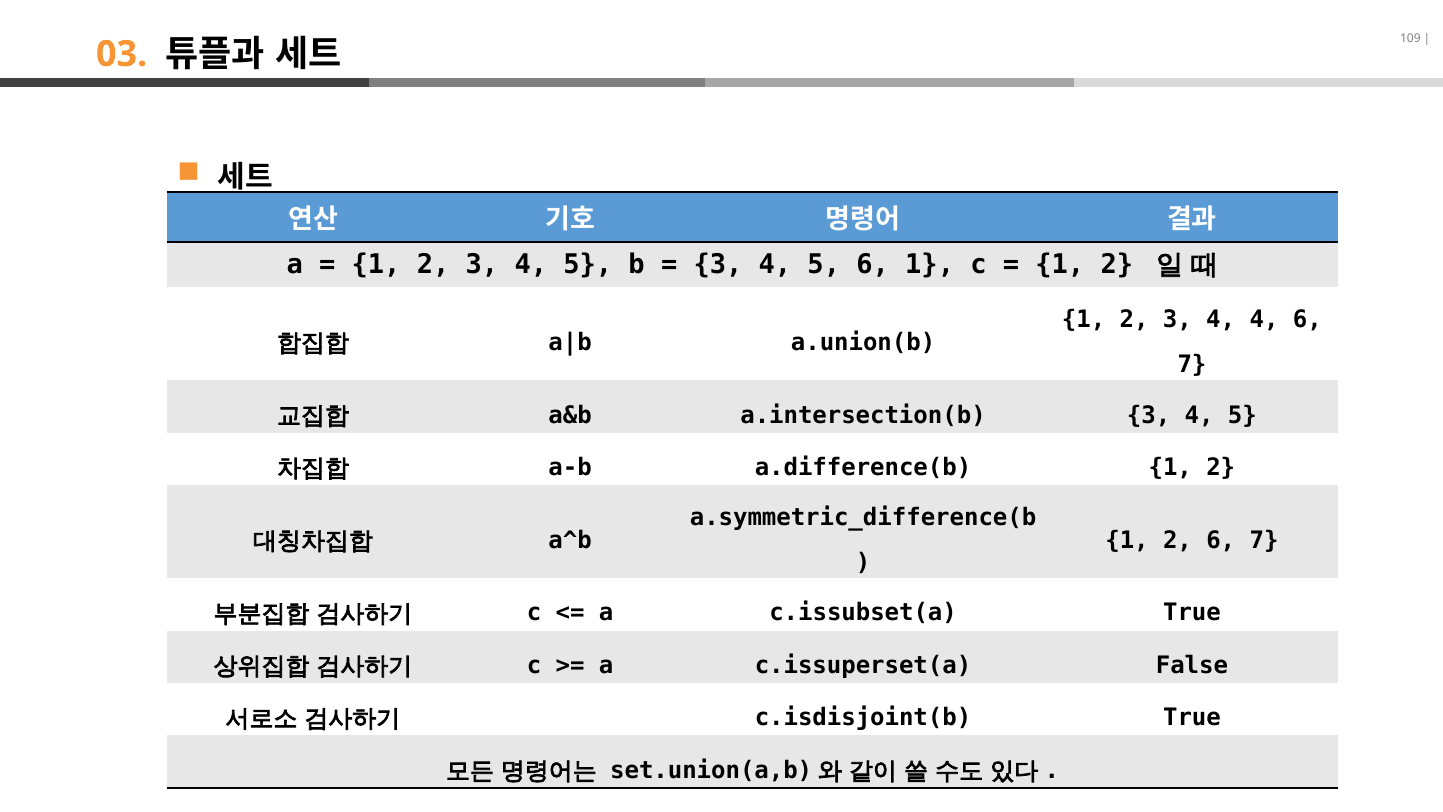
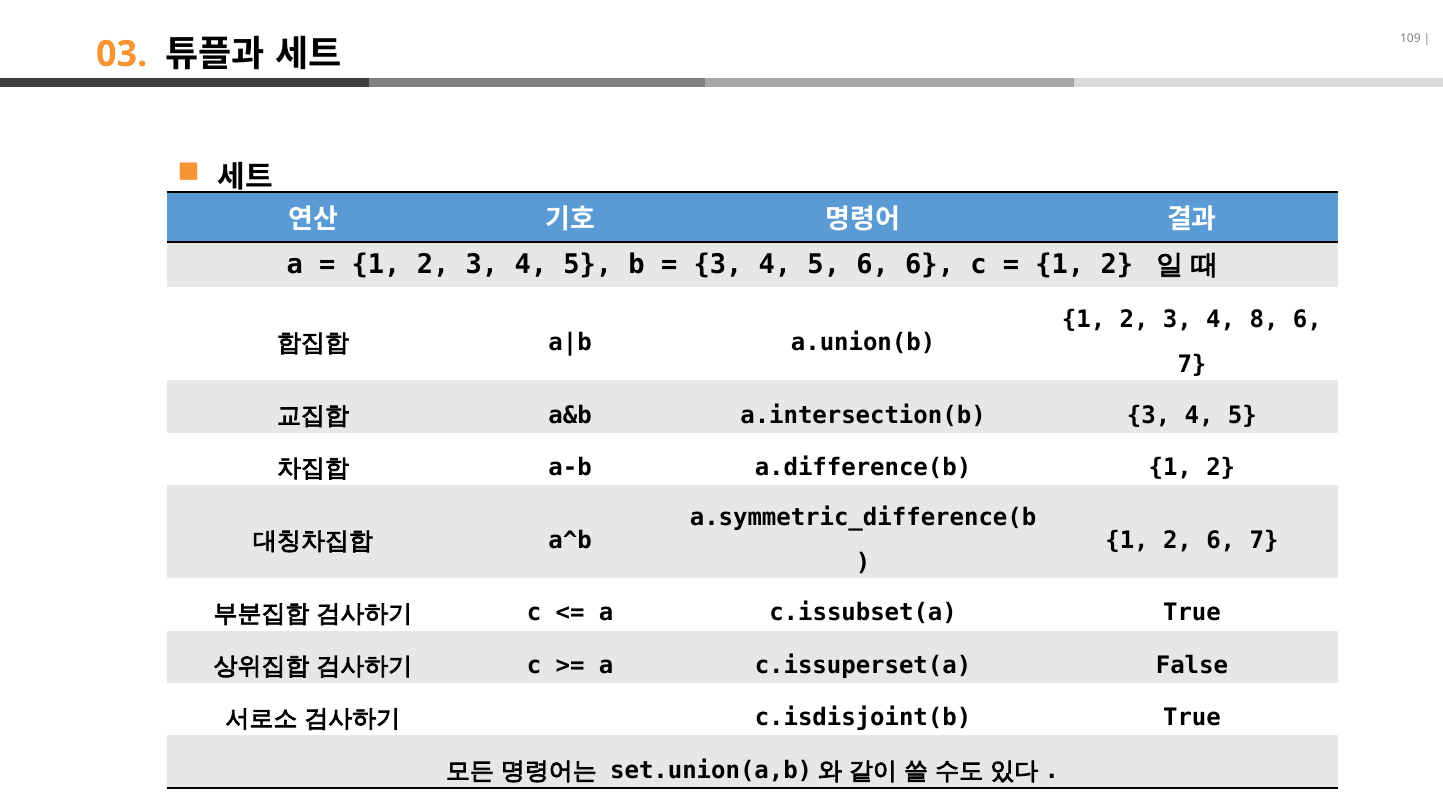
6 1: 1 -> 6
4 4: 4 -> 8
